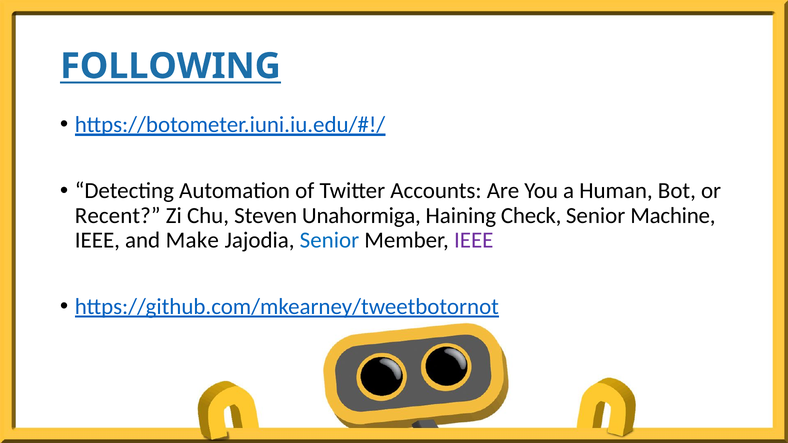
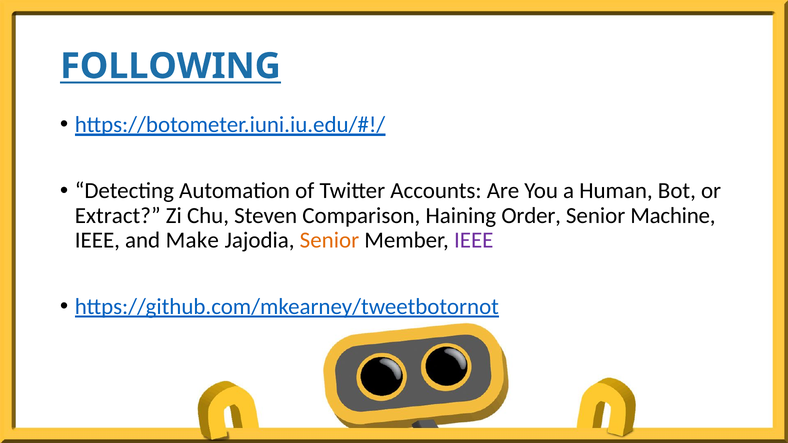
Recent: Recent -> Extract
Unahormiga: Unahormiga -> Comparison
Check: Check -> Order
Senior at (329, 240) colour: blue -> orange
